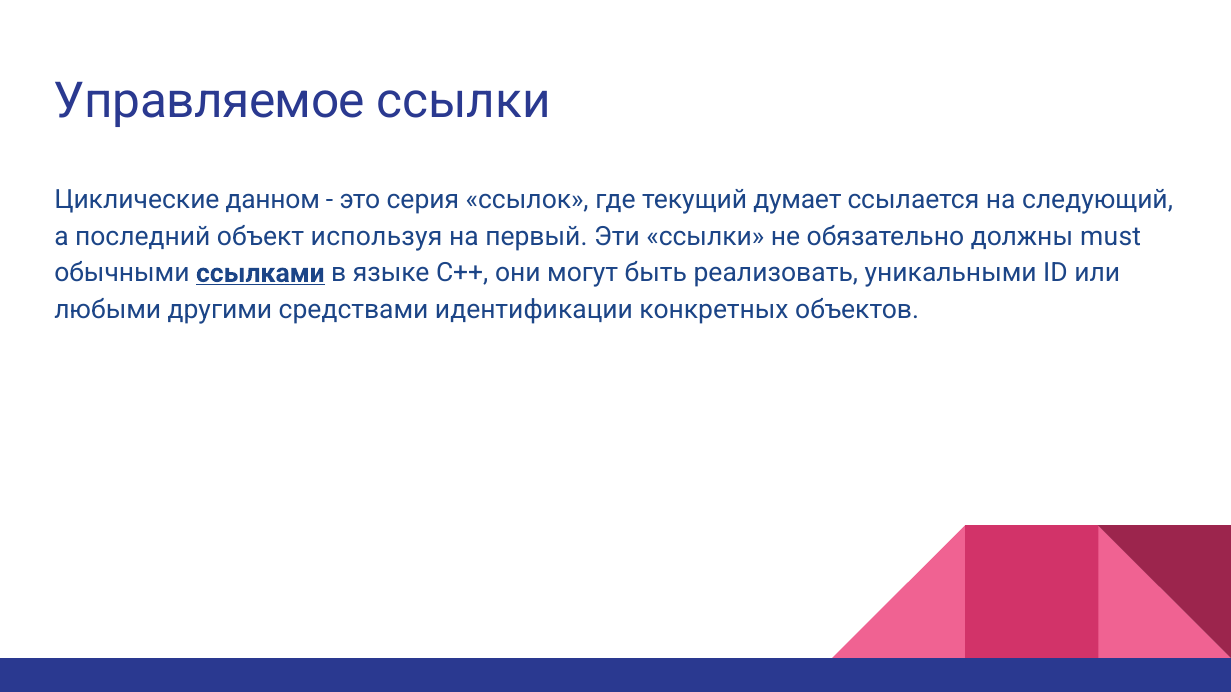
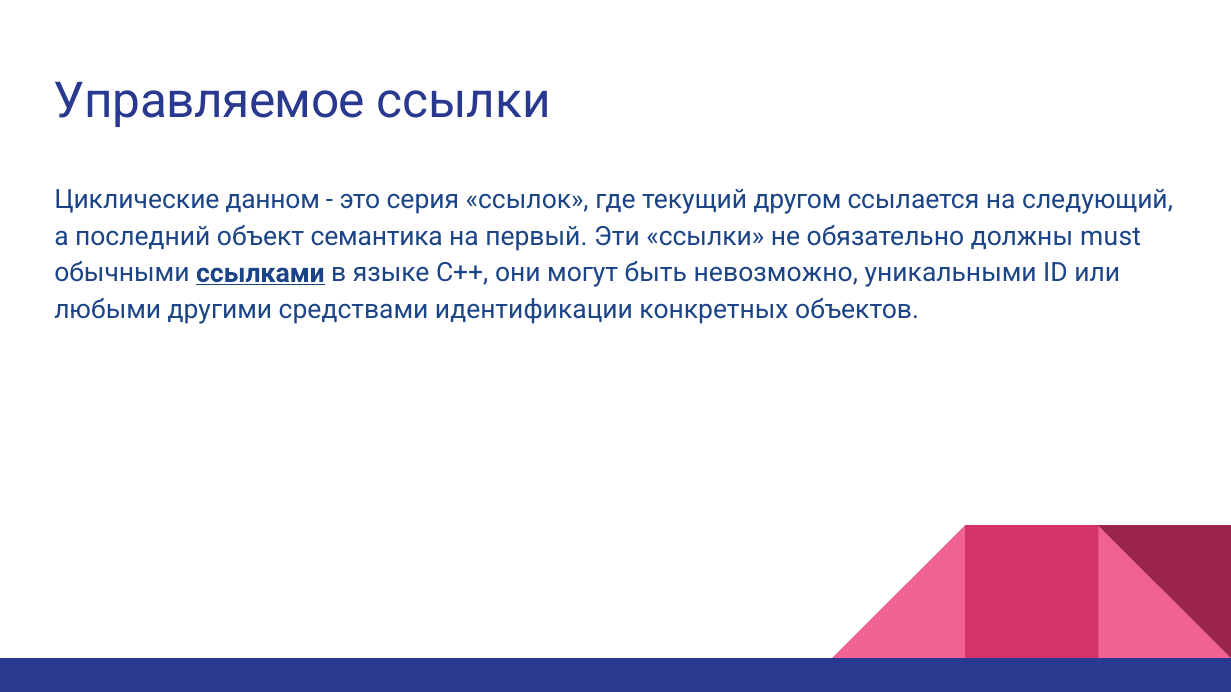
думает: думает -> другом
используя: используя -> семантика
реализовать: реализовать -> невозможно
